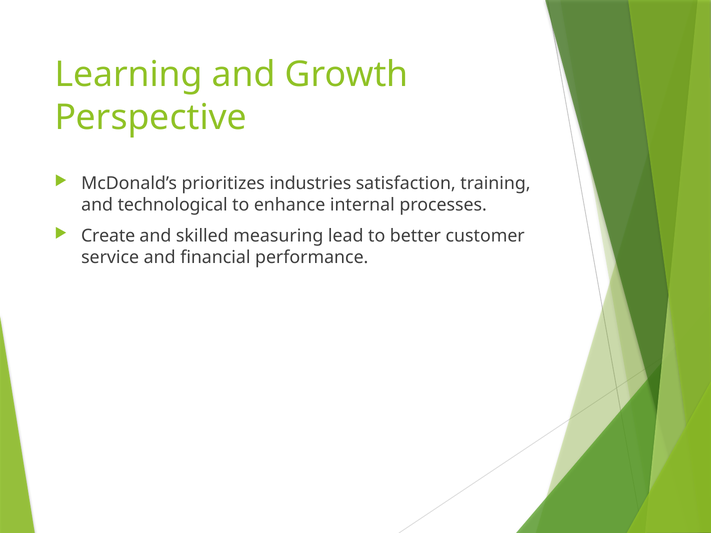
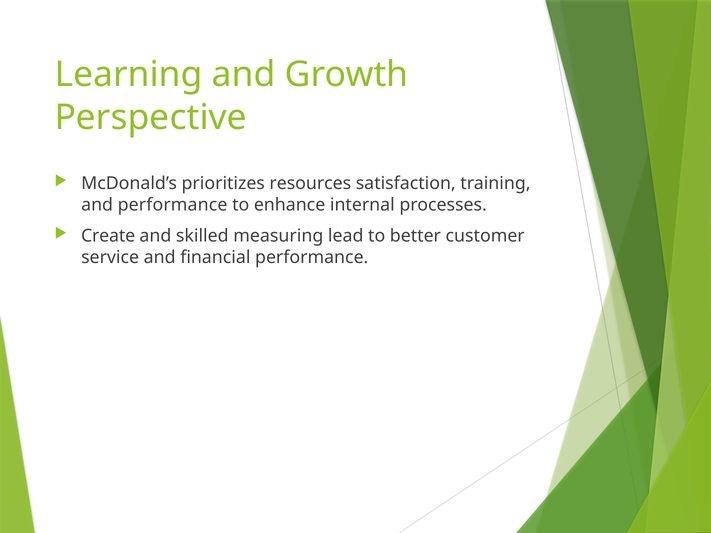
industries: industries -> resources
and technological: technological -> performance
